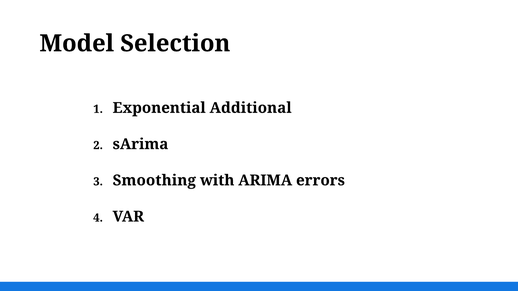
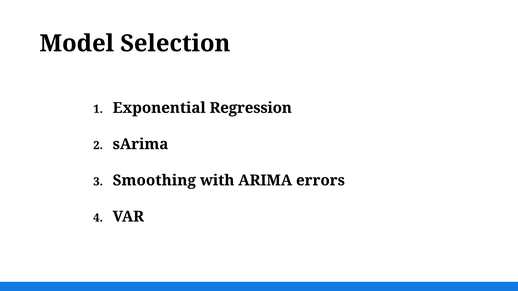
Additional: Additional -> Regression
